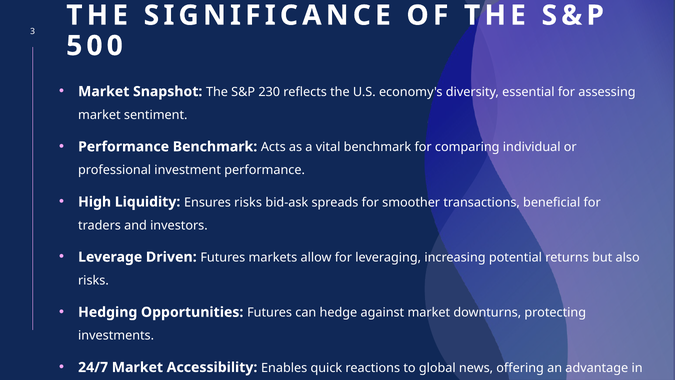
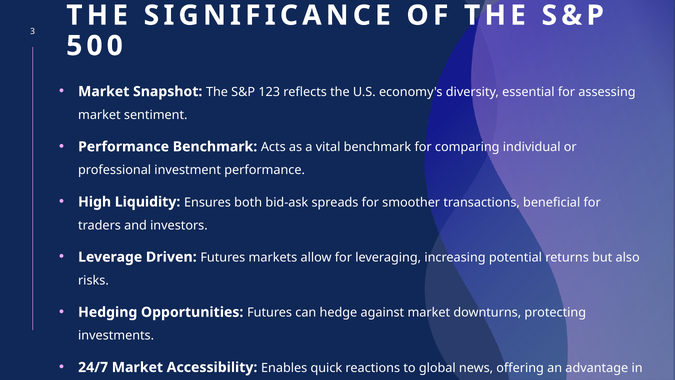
230: 230 -> 123
Ensures risks: risks -> both
